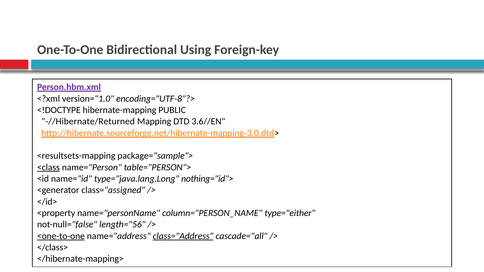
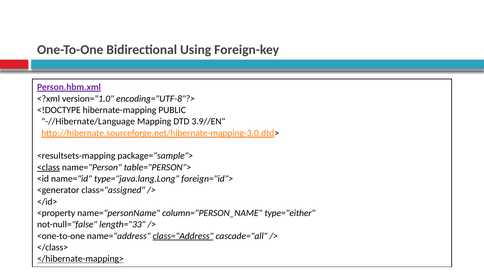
-//Hibernate/Returned: -//Hibernate/Returned -> -//Hibernate/Language
3.6//EN: 3.6//EN -> 3.9//EN
nothing="id">: nothing="id"> -> foreign="id">
length="56: length="56 -> length="33
<one-to-one underline: present -> none
</hibernate-mapping> underline: none -> present
